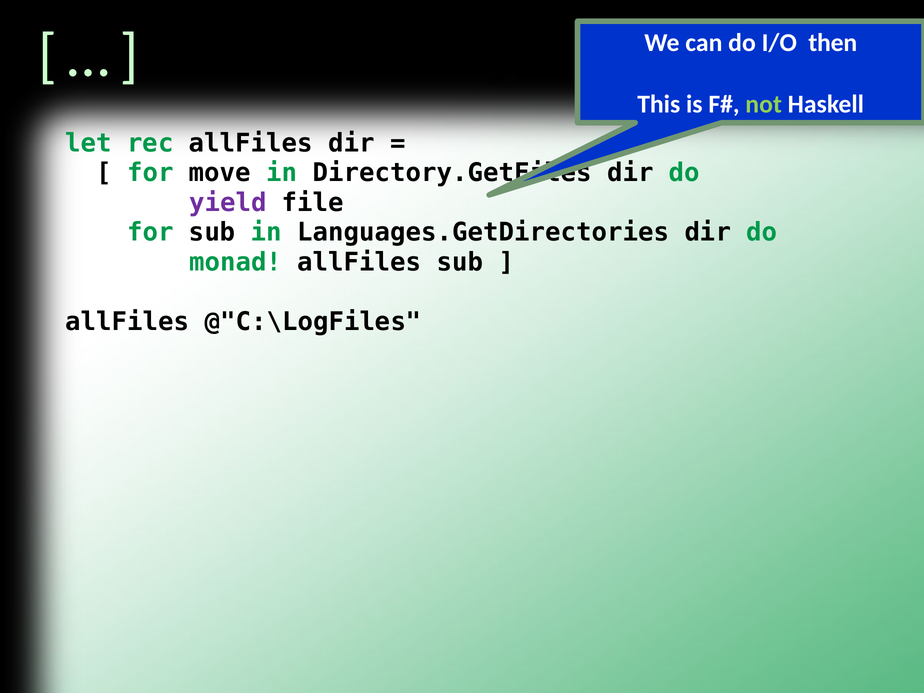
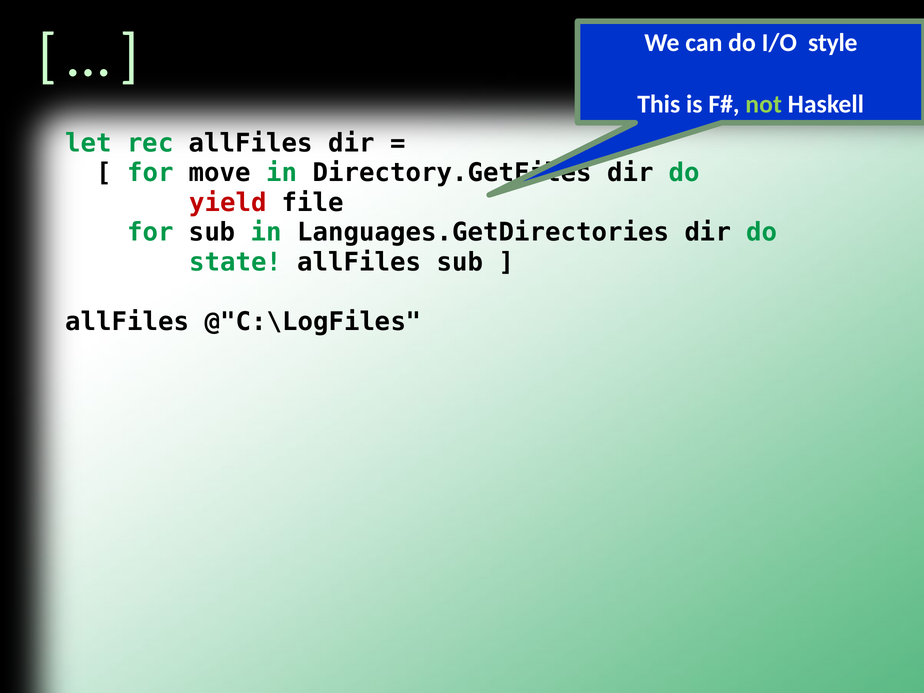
then: then -> style
yield colour: purple -> red
monad: monad -> state
